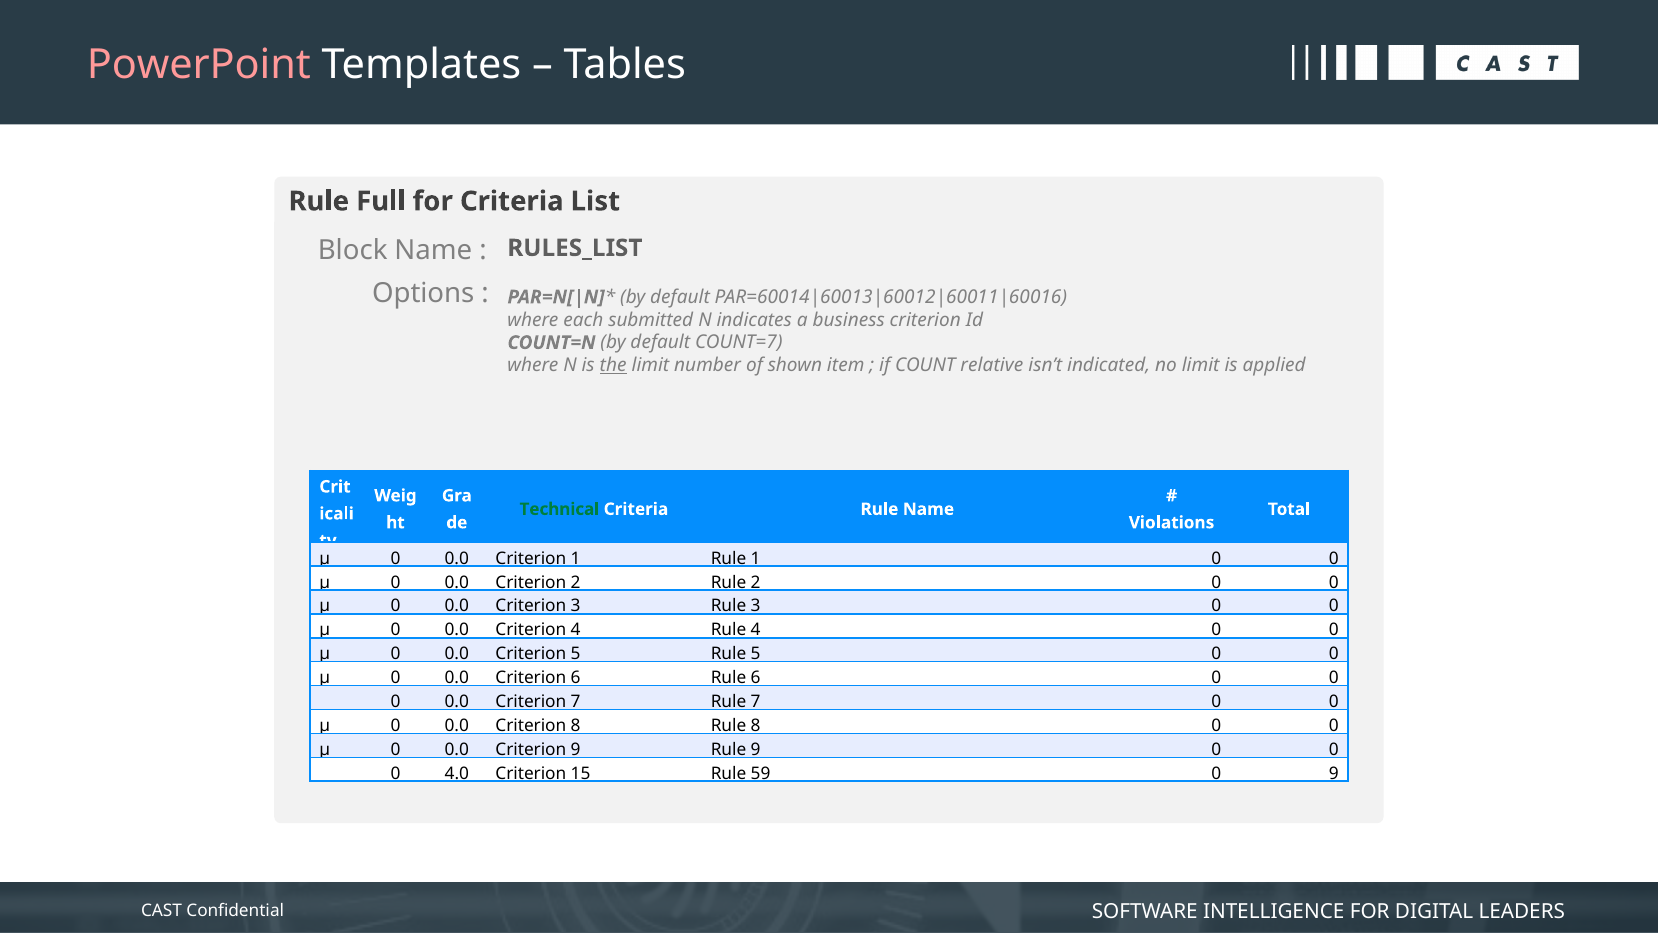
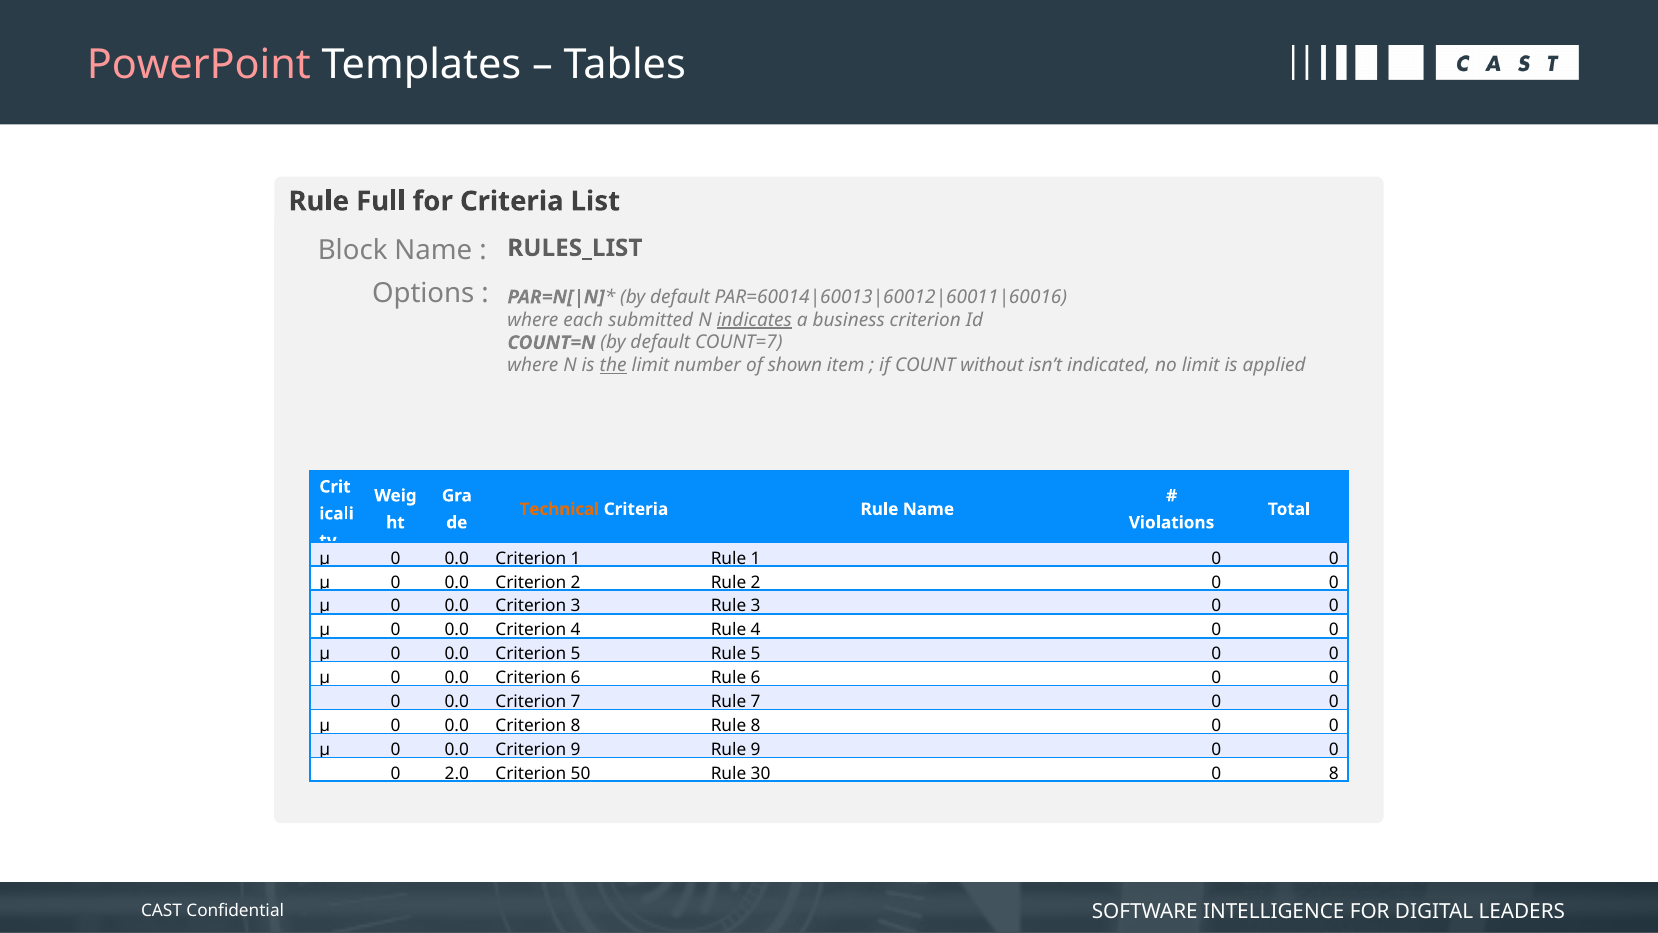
indicates underline: none -> present
relative: relative -> without
Technical colour: green -> orange
4.0: 4.0 -> 2.0
15: 15 -> 50
59: 59 -> 30
0 9: 9 -> 8
